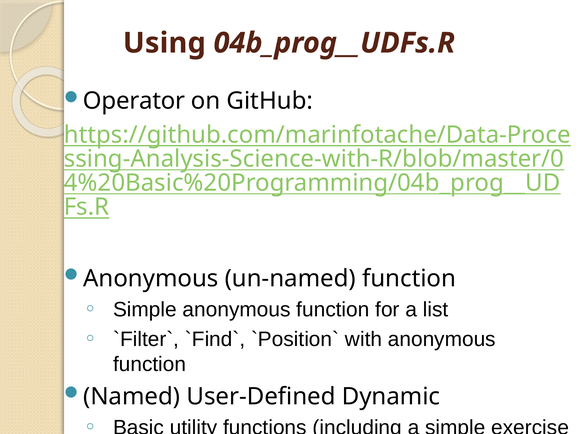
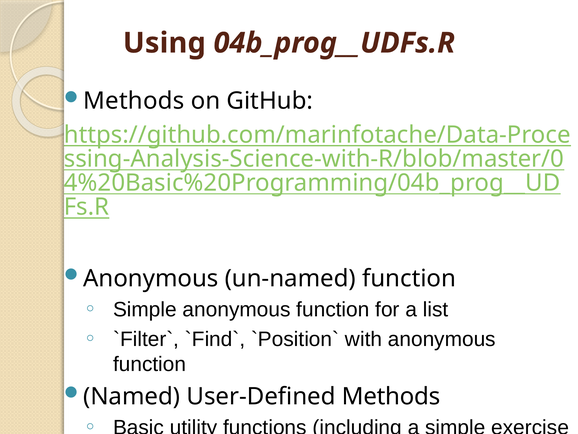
Operator at (134, 101): Operator -> Methods
User-Defined Dynamic: Dynamic -> Methods
